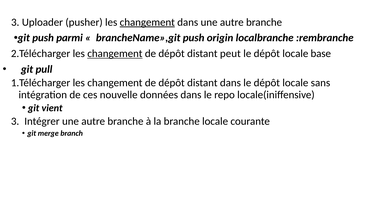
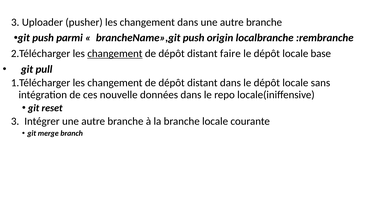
changement at (147, 22) underline: present -> none
peut: peut -> faire
vient: vient -> reset
